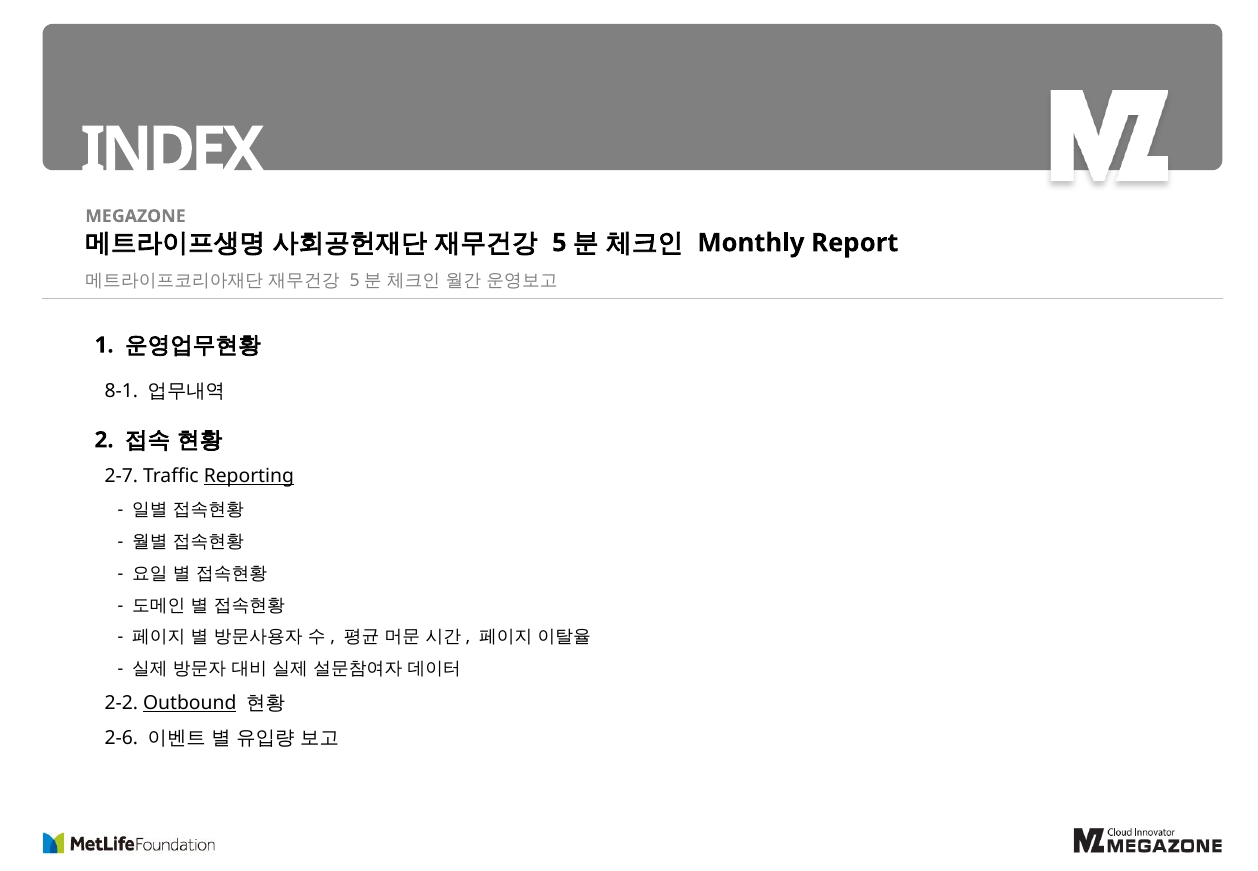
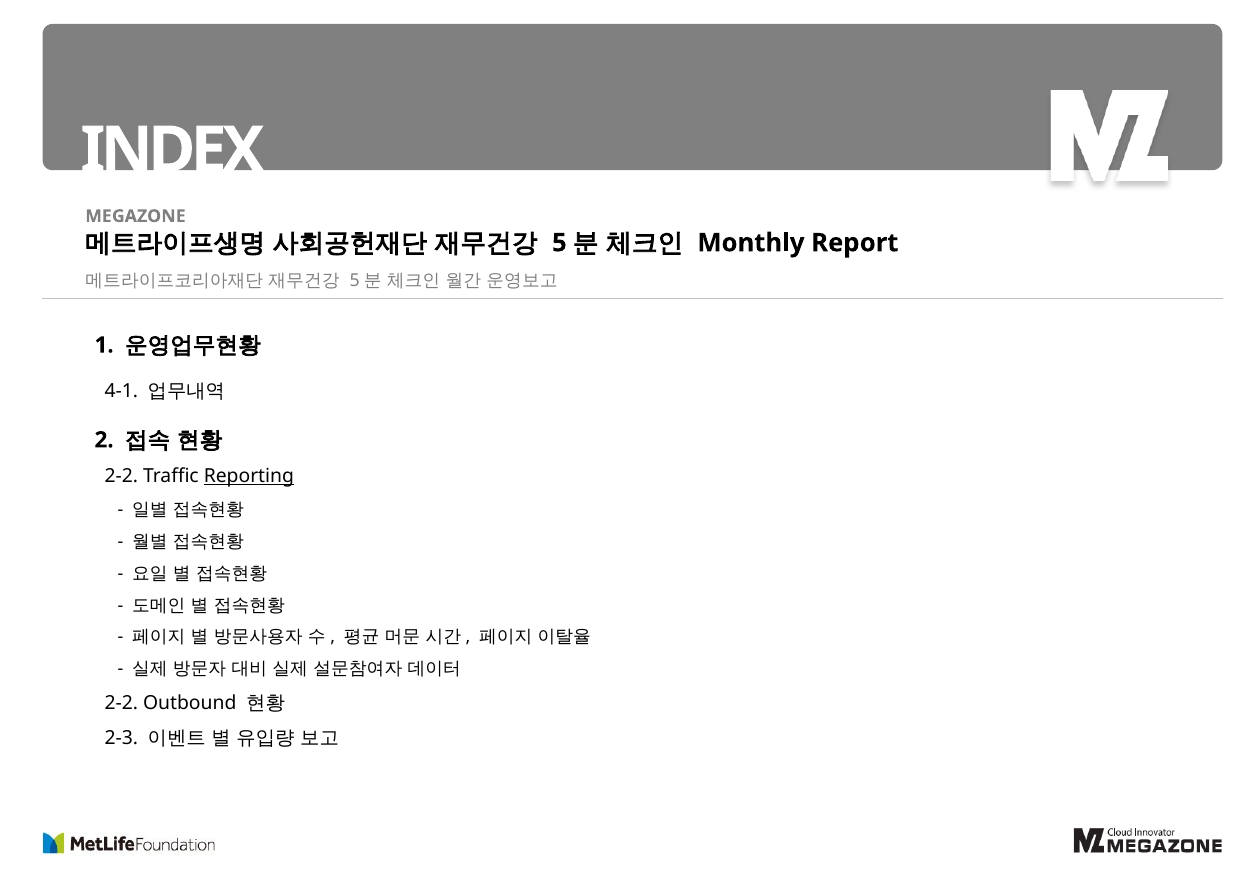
8-1: 8-1 -> 4-1
2-7 at (121, 476): 2-7 -> 2-2
Outbound underline: present -> none
2-6: 2-6 -> 2-3
